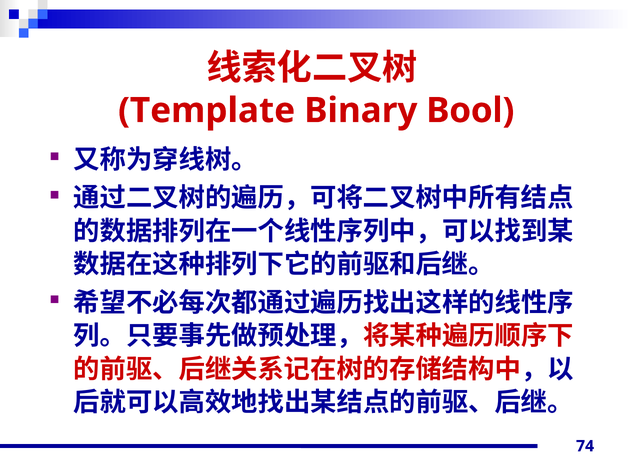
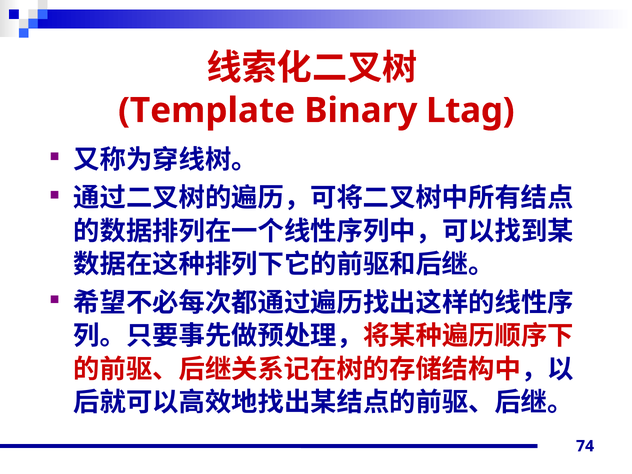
Bool: Bool -> Ltag
